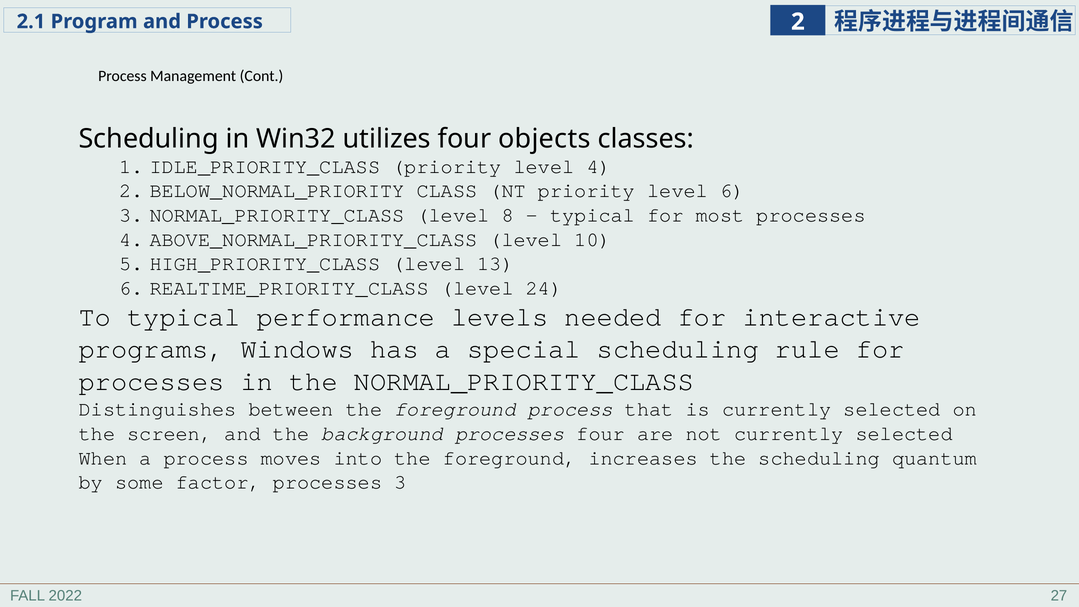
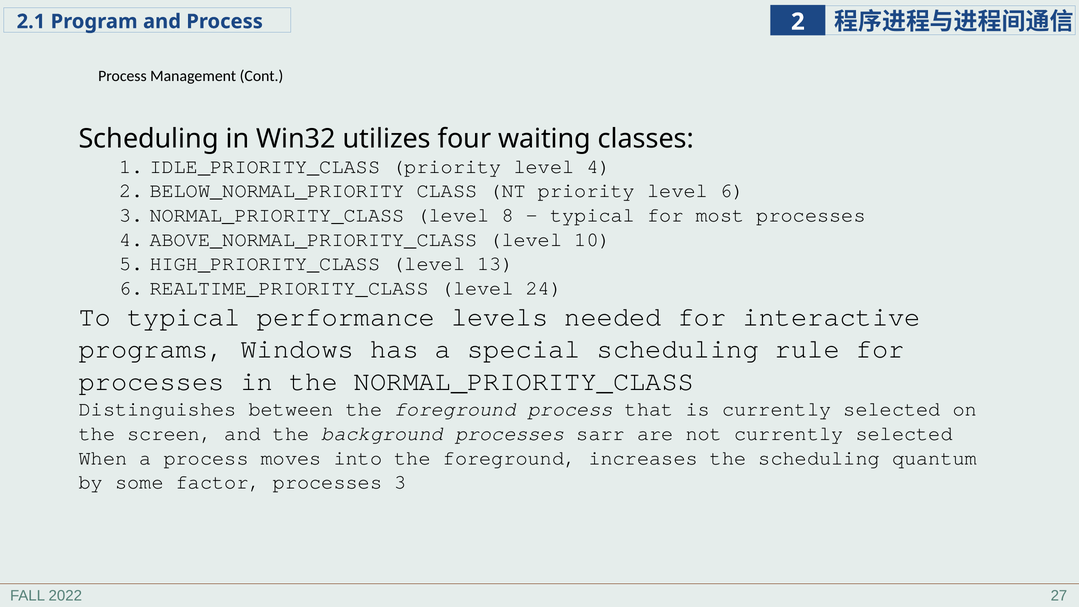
objects: objects -> waiting
processes four: four -> sarr
